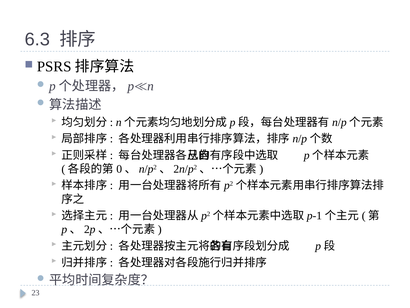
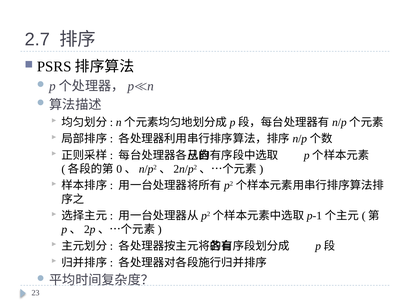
6.3: 6.3 -> 2.7
